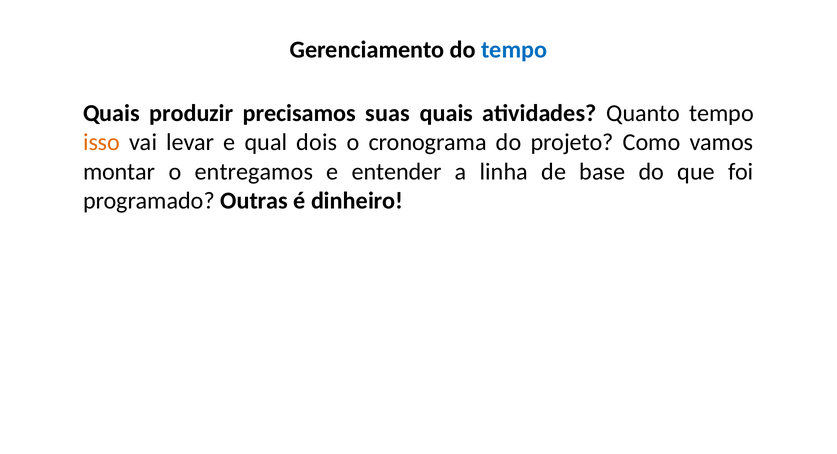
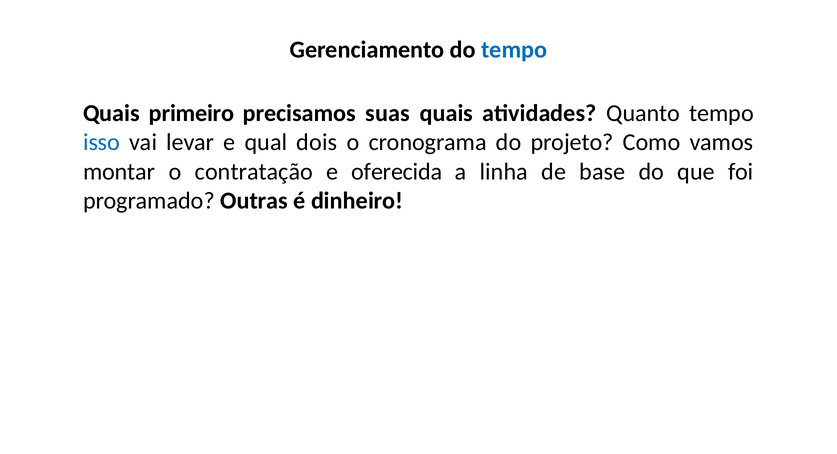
produzir: produzir -> primeiro
isso colour: orange -> blue
entregamos: entregamos -> contratação
entender: entender -> oferecida
